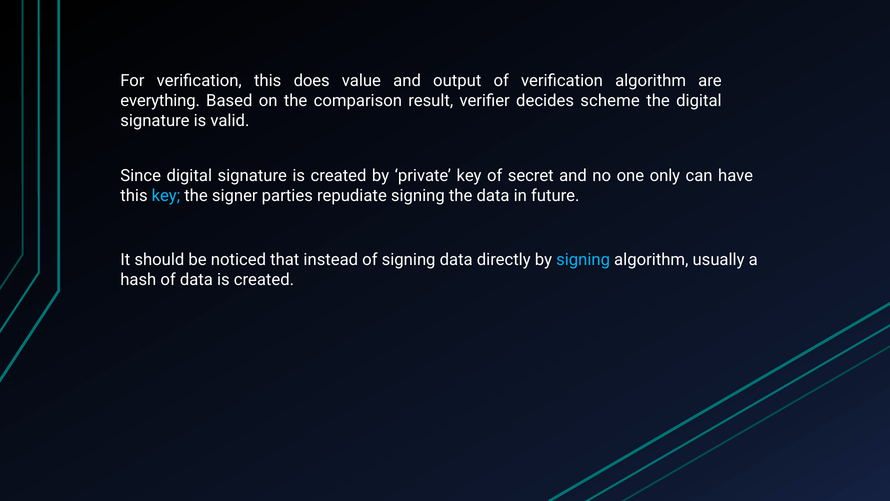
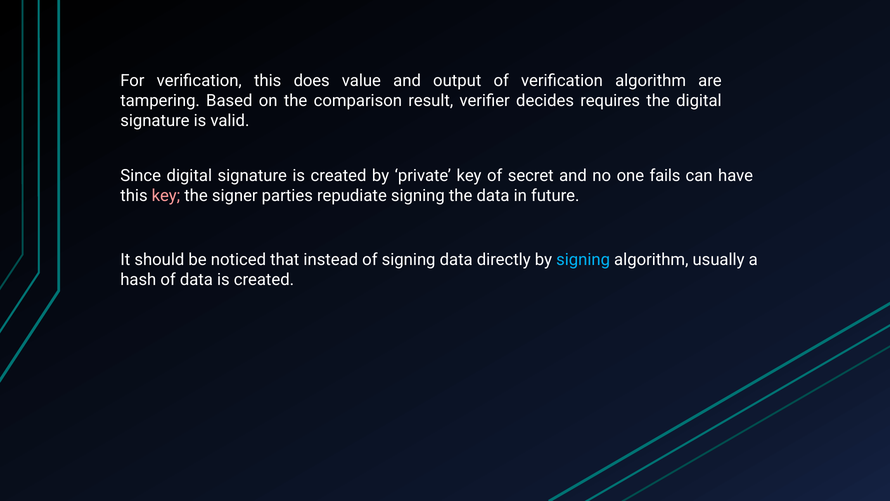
everything: everything -> tampering
scheme: scheme -> requires
only: only -> fails
key at (166, 195) colour: light blue -> pink
